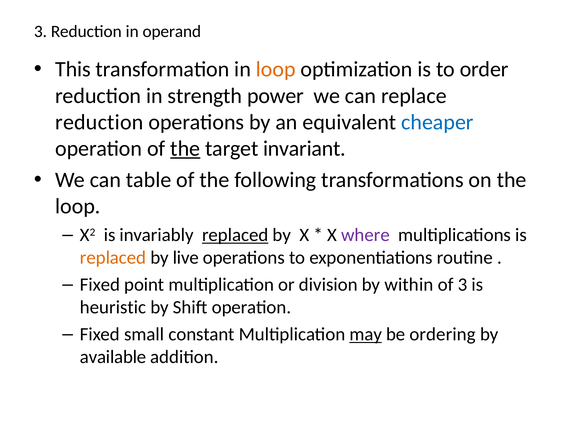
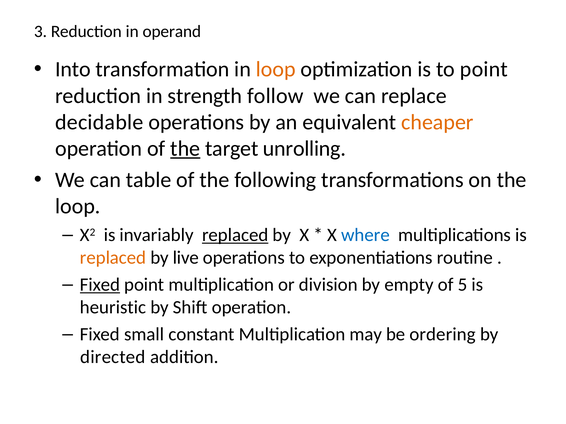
This: This -> Into
to order: order -> point
power: power -> follow
reduction at (99, 122): reduction -> decidable
cheaper colour: blue -> orange
invariant: invariant -> unrolling
where colour: purple -> blue
Fixed at (100, 285) underline: none -> present
within: within -> empty
of 3: 3 -> 5
may underline: present -> none
available: available -> directed
